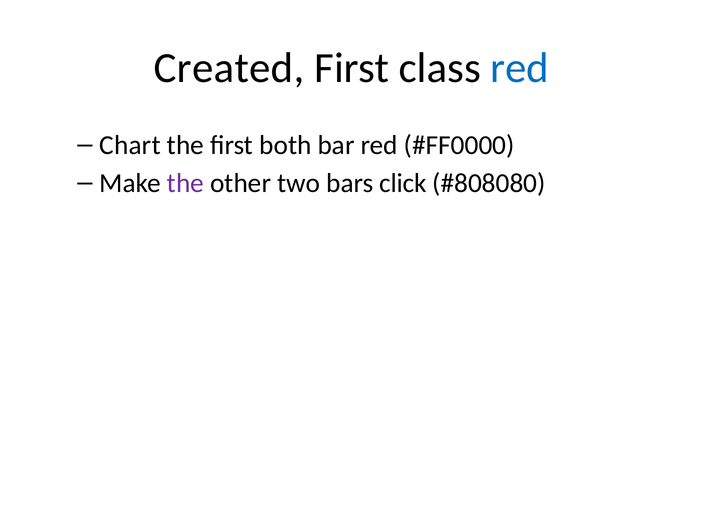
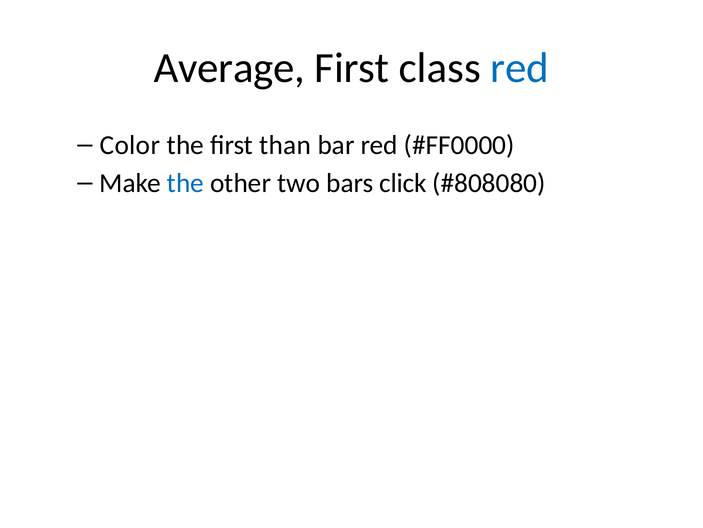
Created: Created -> Average
Chart: Chart -> Color
both: both -> than
the at (185, 183) colour: purple -> blue
